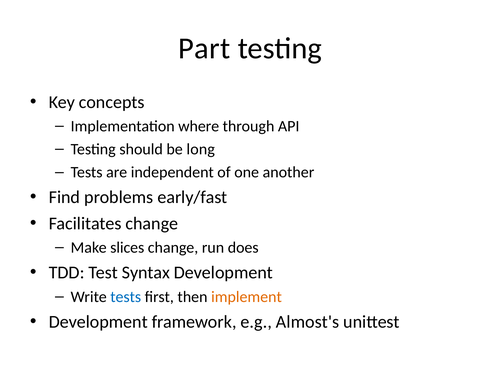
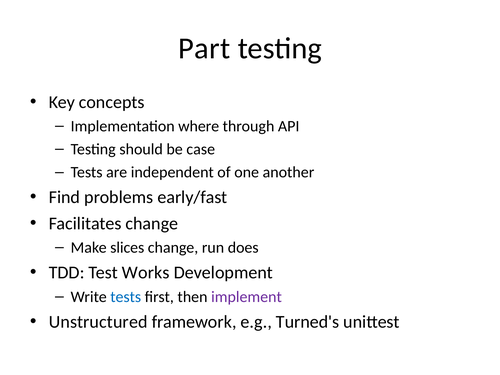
long: long -> case
Syntax: Syntax -> Works
implement colour: orange -> purple
Development at (98, 322): Development -> Unstructured
Almost's: Almost's -> Turned's
